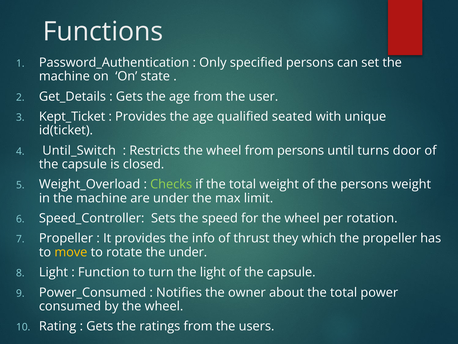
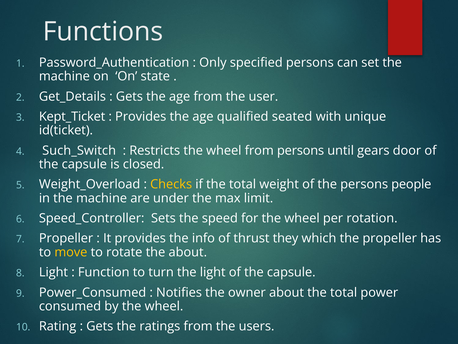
Until_Switch: Until_Switch -> Such_Switch
turns: turns -> gears
Checks colour: light green -> yellow
persons weight: weight -> people
the under: under -> about
